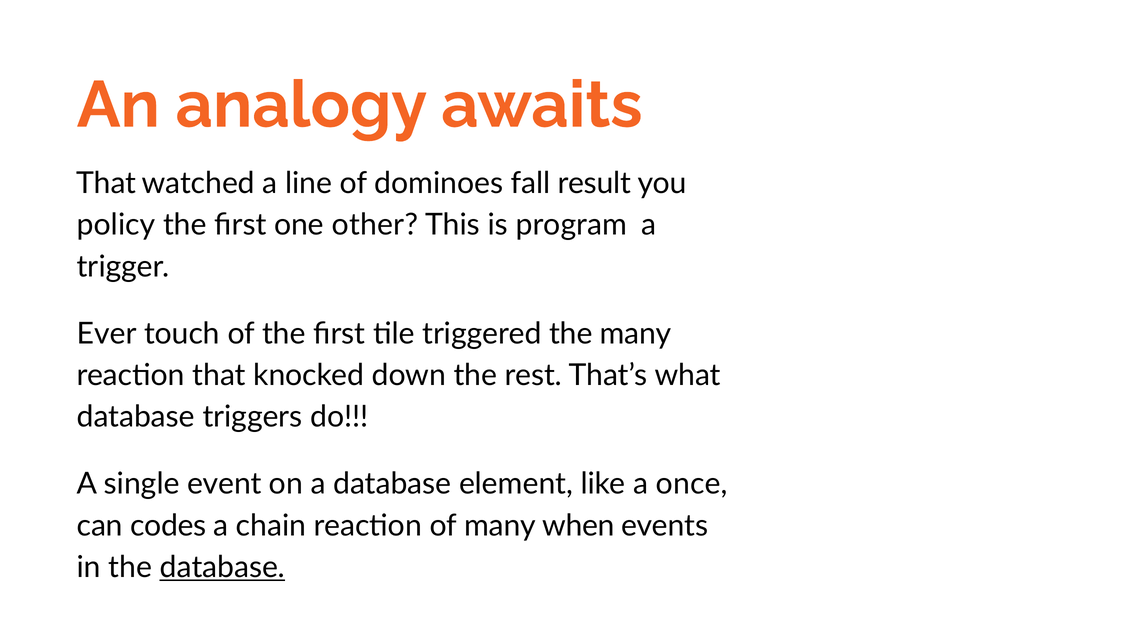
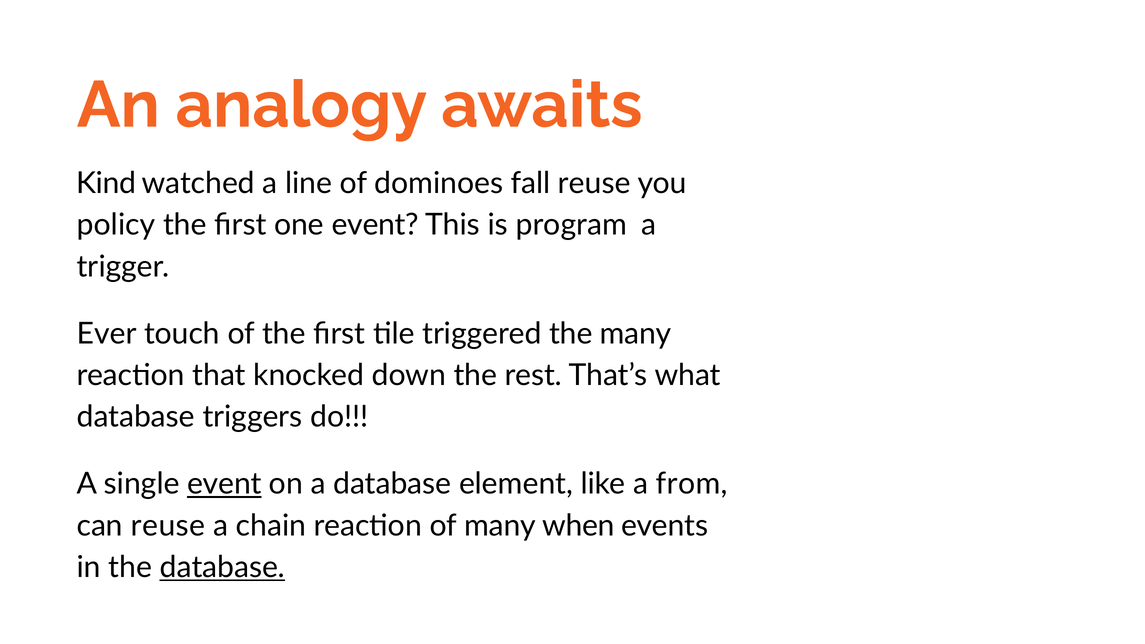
That at (106, 183): That -> Kind
fall result: result -> reuse
one other: other -> event
event at (224, 484) underline: none -> present
once: once -> from
can codes: codes -> reuse
